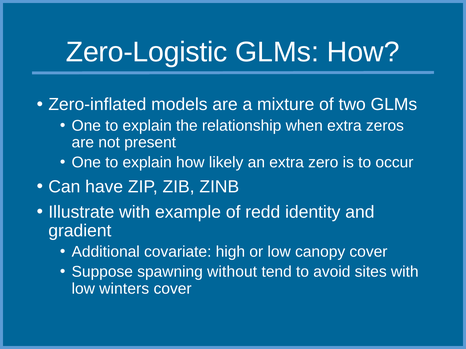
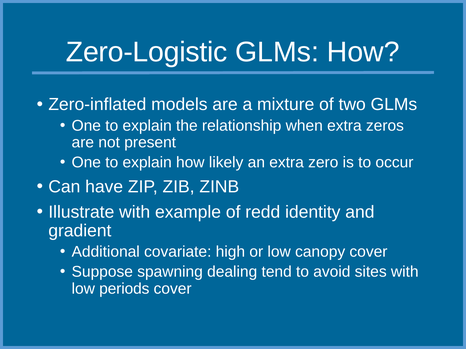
without: without -> dealing
winters: winters -> periods
